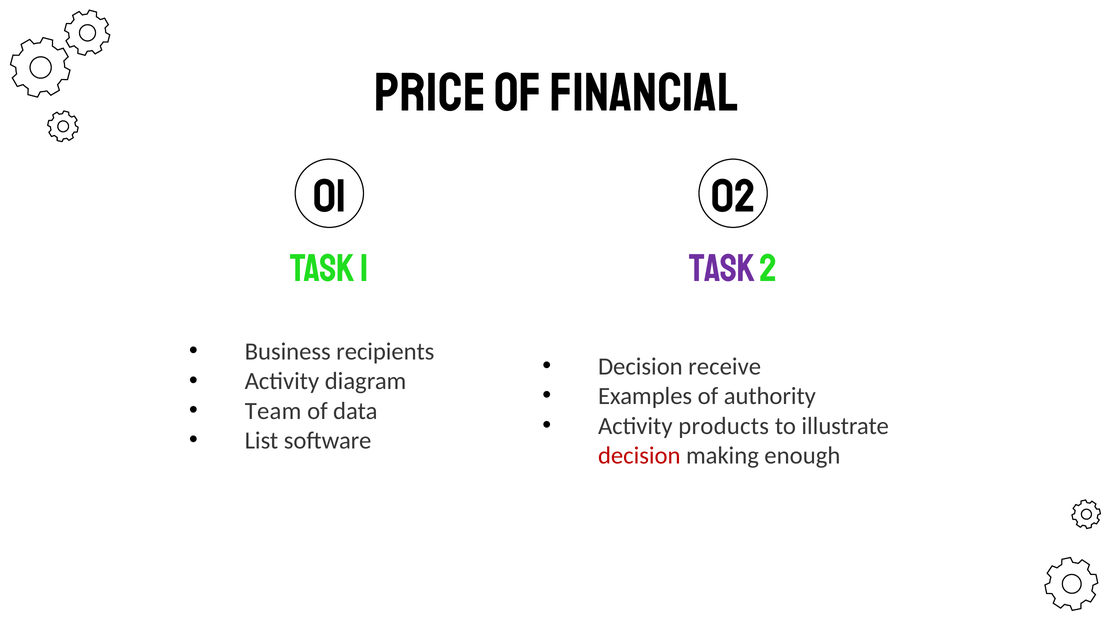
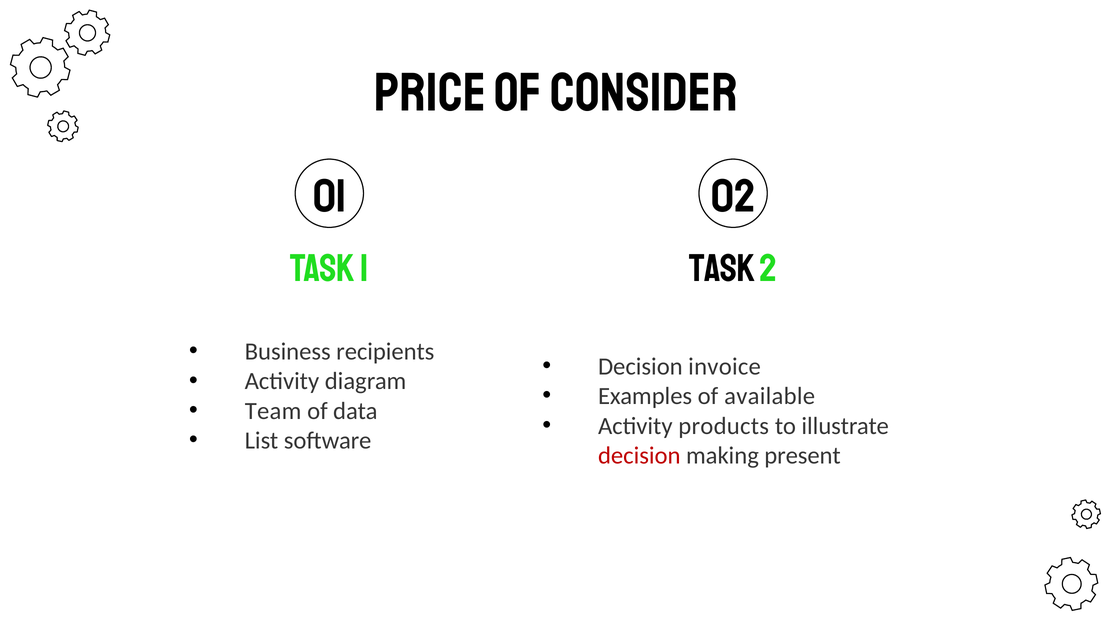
financial: financial -> consider
Task at (722, 269) colour: purple -> black
receive: receive -> invoice
authority: authority -> available
enough: enough -> present
